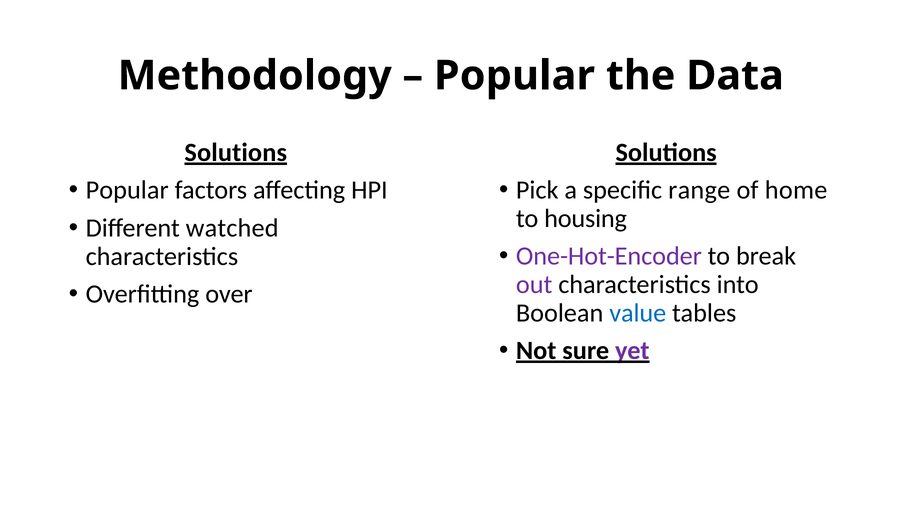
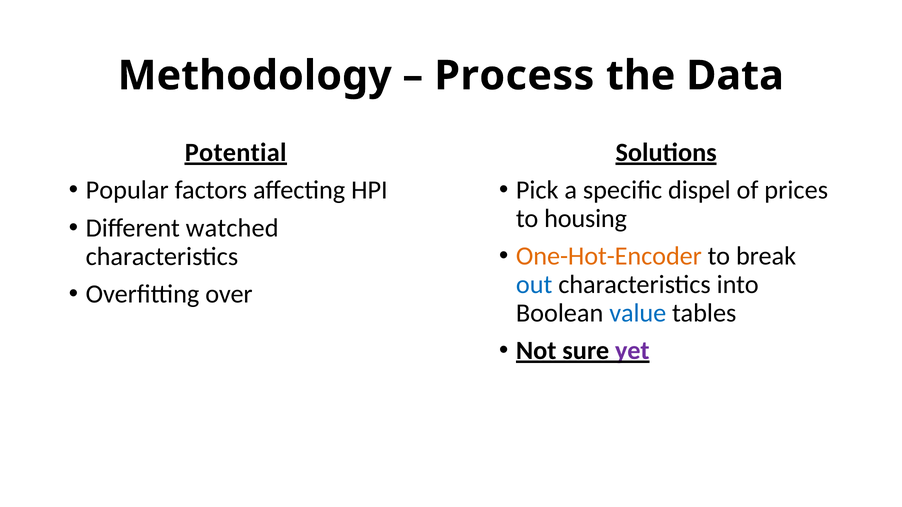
Popular at (514, 76): Popular -> Process
Solutions at (236, 153): Solutions -> Potential
range: range -> dispel
home: home -> prices
One-Hot-Encoder colour: purple -> orange
out colour: purple -> blue
